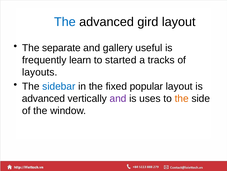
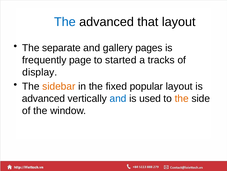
gird: gird -> that
useful: useful -> pages
learn: learn -> page
layouts: layouts -> display
sidebar colour: blue -> orange
and at (118, 98) colour: purple -> blue
uses: uses -> used
